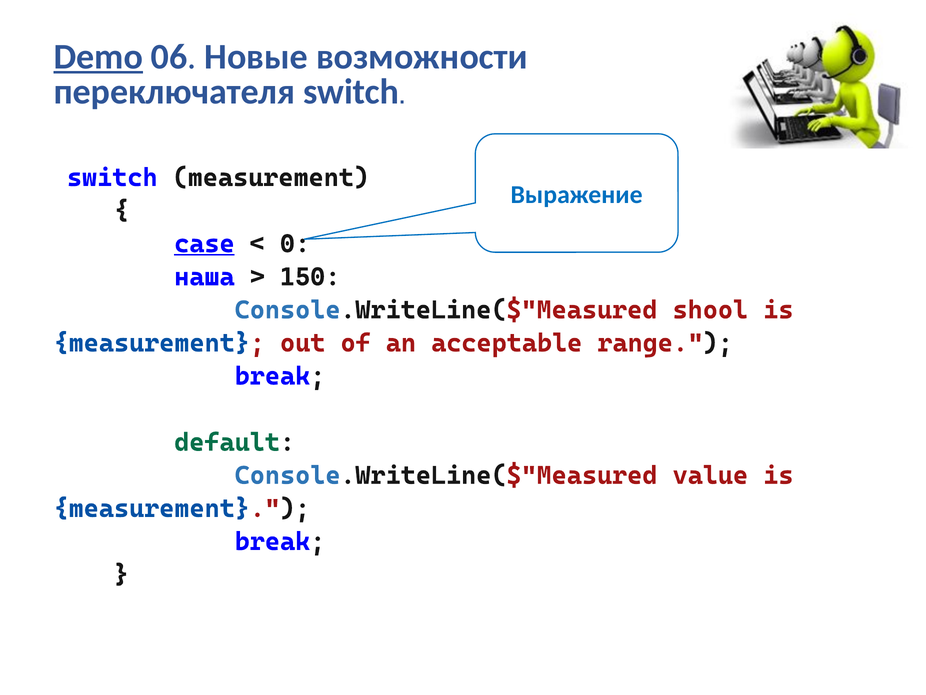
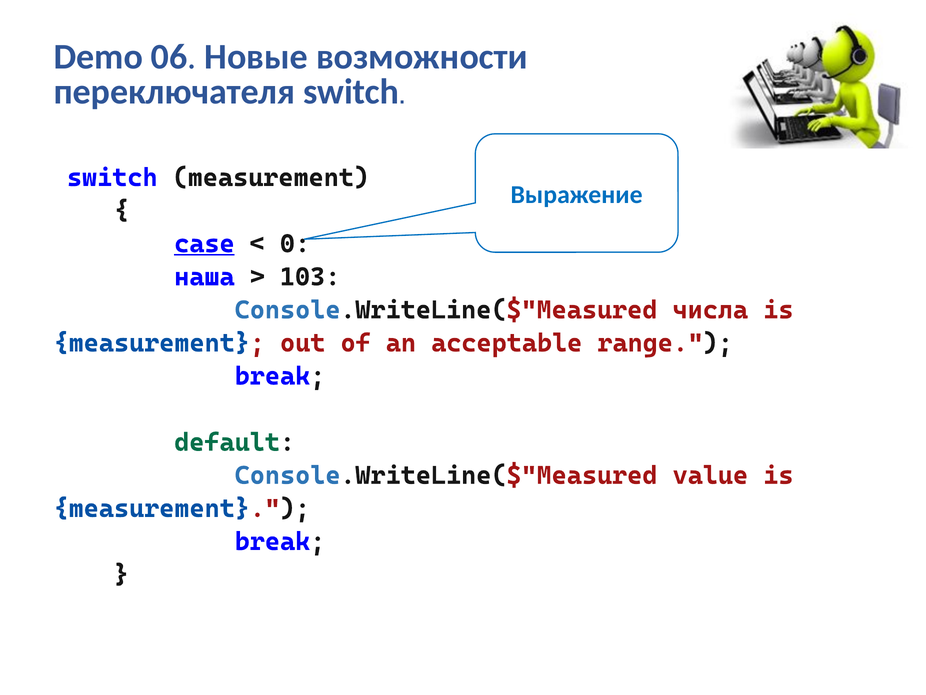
Demo underline: present -> none
150: 150 -> 103
shool: shool -> числа
